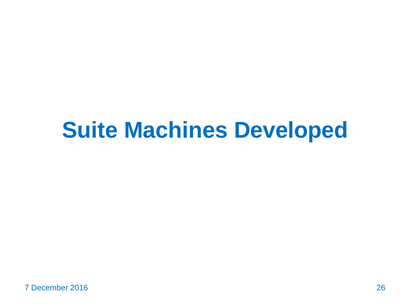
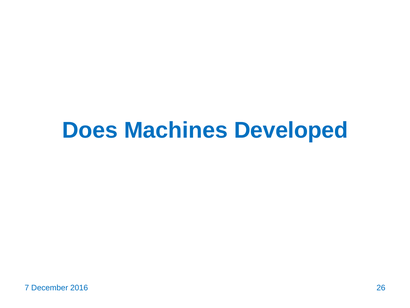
Suite: Suite -> Does
